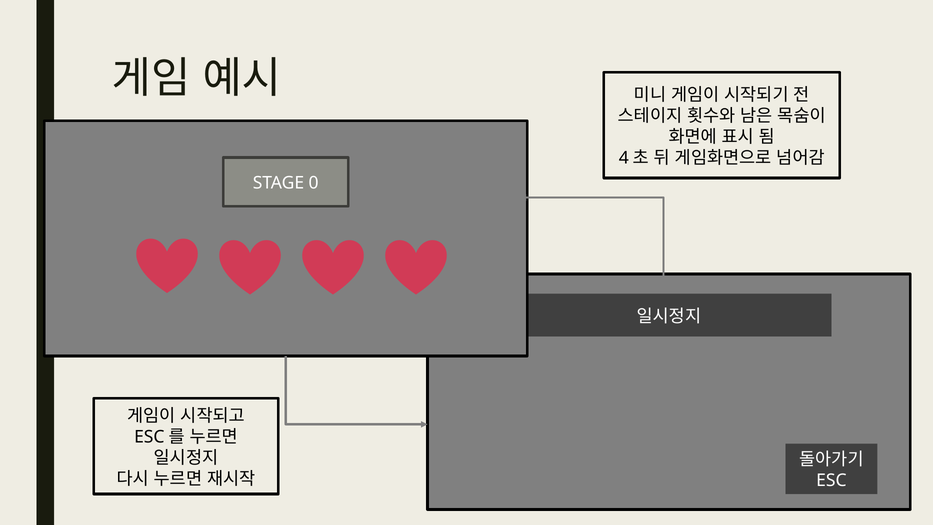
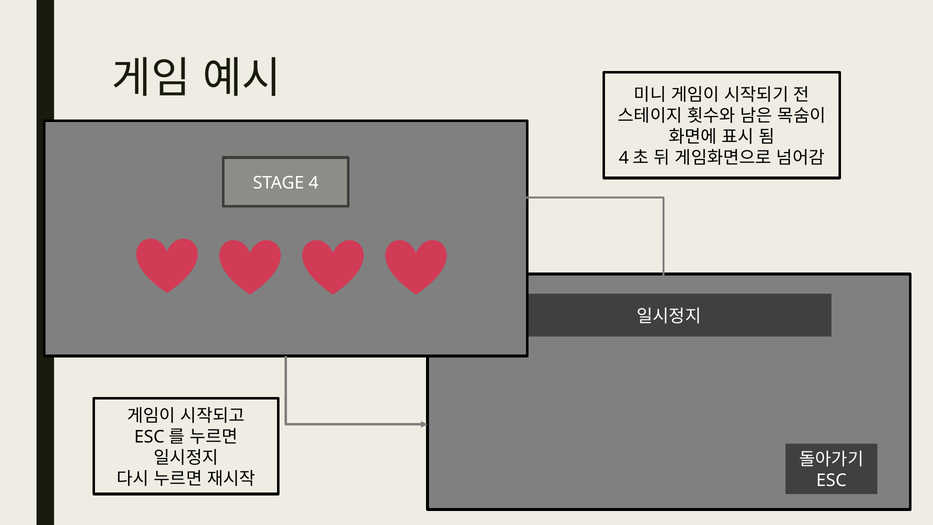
0: 0 -> 4
